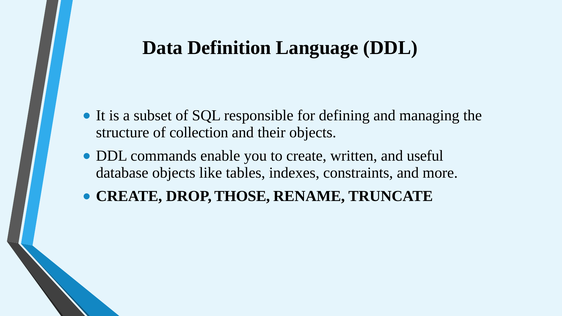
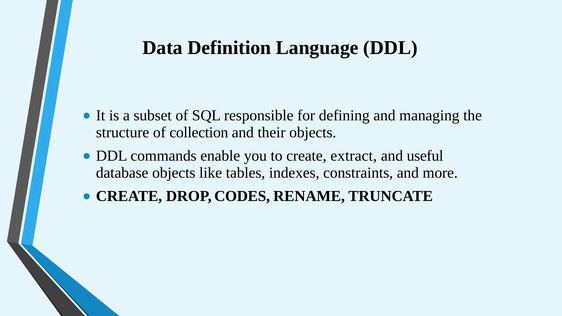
written: written -> extract
THOSE: THOSE -> CODES
